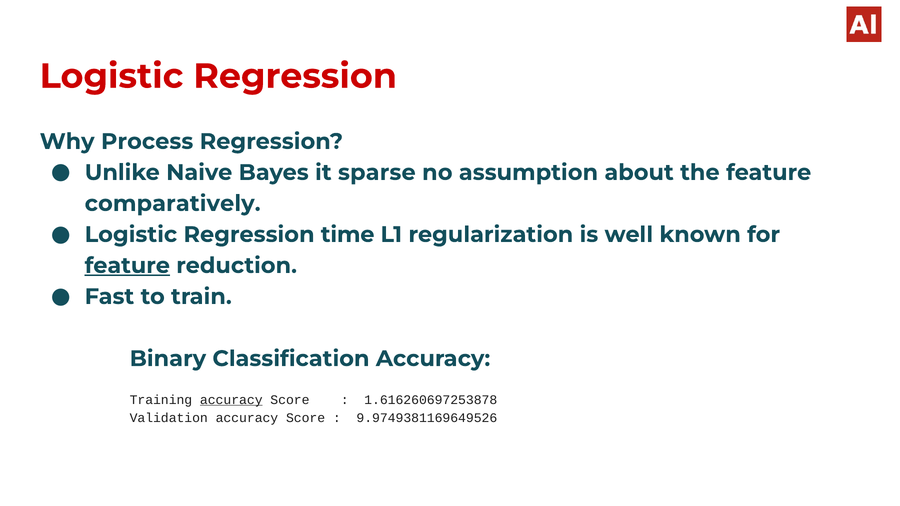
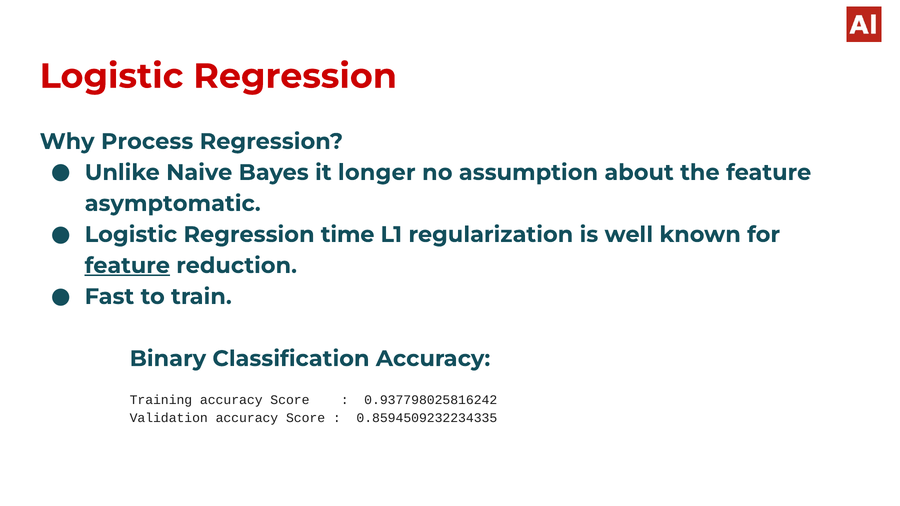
sparse: sparse -> longer
comparatively: comparatively -> asymptomatic
accuracy at (231, 400) underline: present -> none
1.616260697253878: 1.616260697253878 -> 0.937798025816242
9.9749381169649526: 9.9749381169649526 -> 0.8594509232234335
